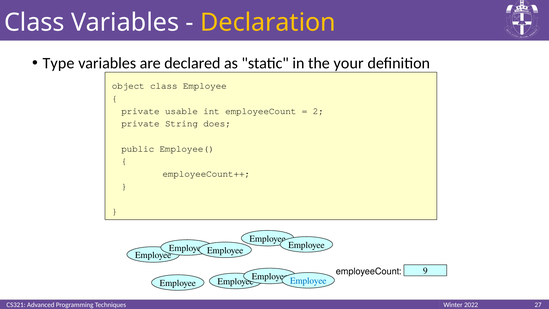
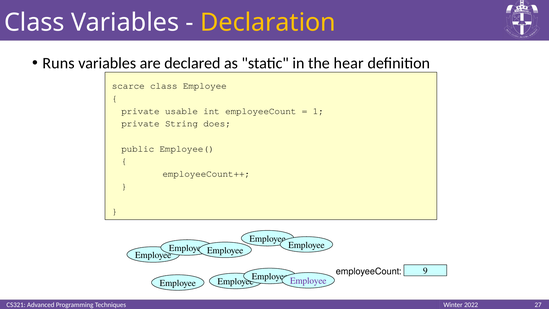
Type: Type -> Runs
your: your -> hear
object: object -> scarce
2: 2 -> 1
Employee at (308, 281) colour: blue -> purple
